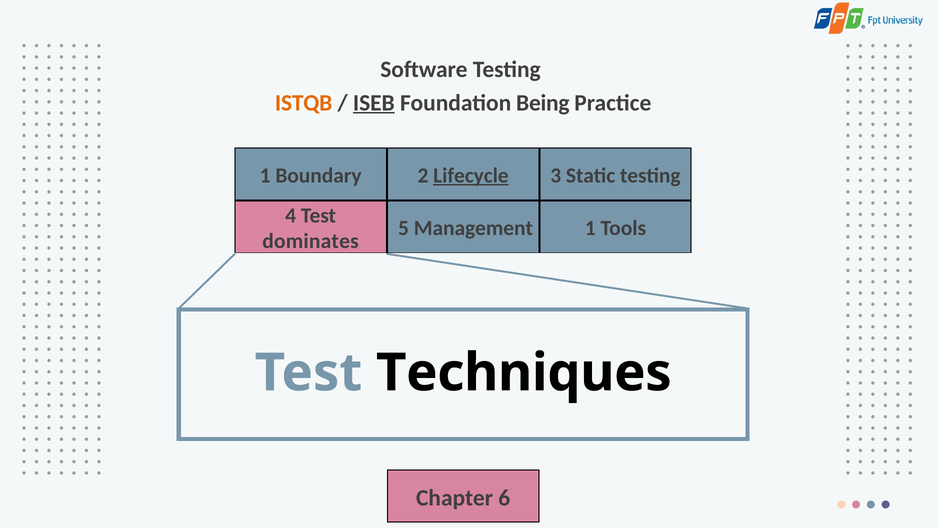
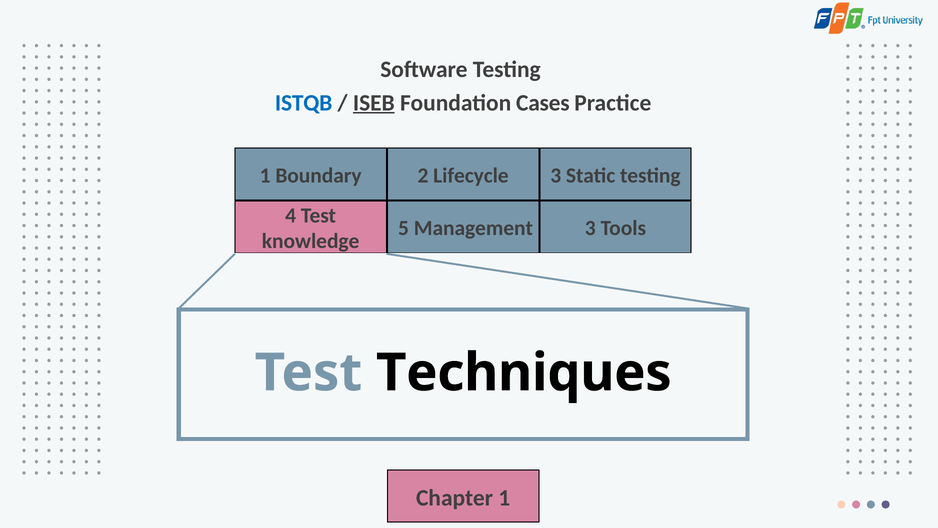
ISTQB colour: orange -> blue
Being: Being -> Cases
Lifecycle underline: present -> none
Management 1: 1 -> 3
dominates: dominates -> knowledge
Chapter 6: 6 -> 1
